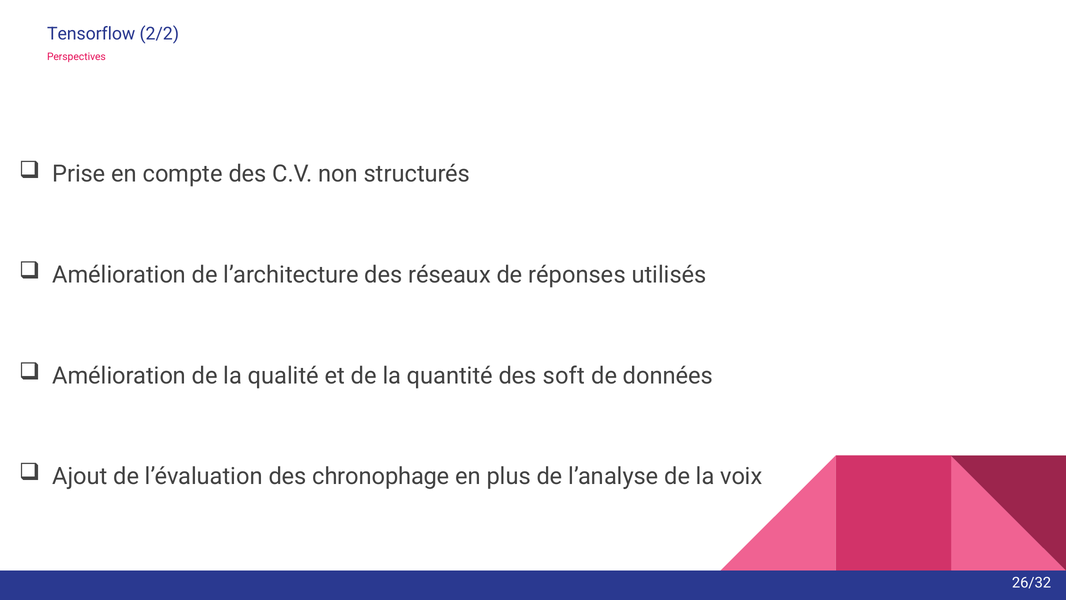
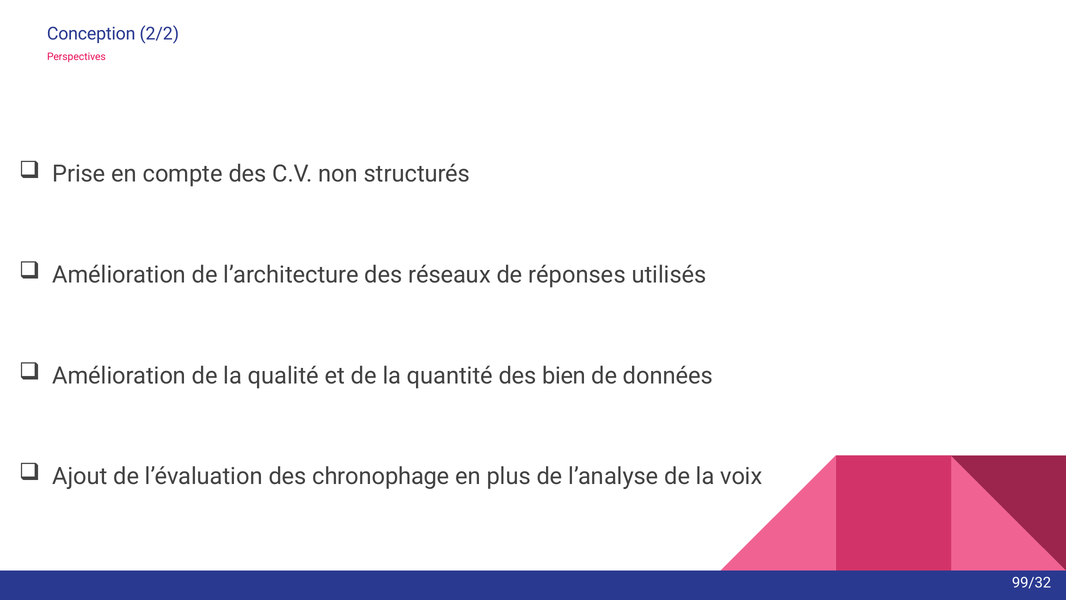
Tensorflow: Tensorflow -> Conception
soft: soft -> bien
26/32: 26/32 -> 99/32
